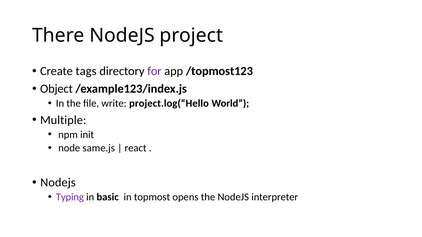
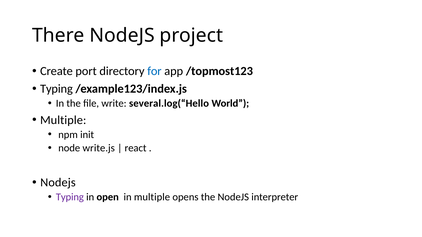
tags: tags -> port
for colour: purple -> blue
Object at (56, 89): Object -> Typing
project.log(“Hello: project.log(“Hello -> several.log(“Hello
same.js: same.js -> write.js
basic: basic -> open
in topmost: topmost -> multiple
